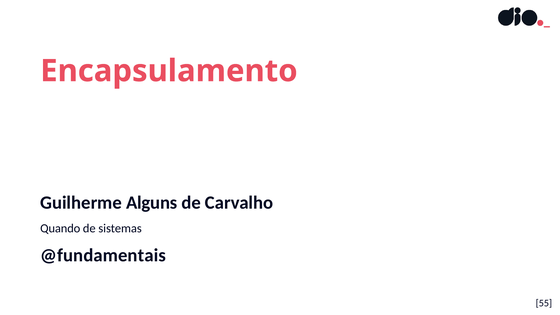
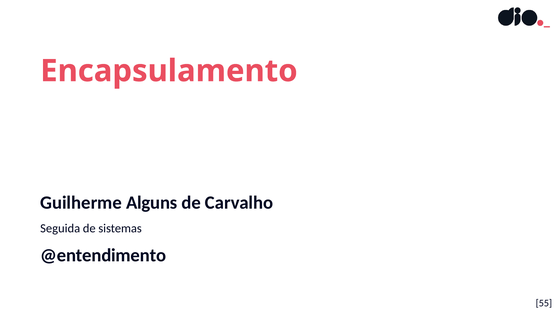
Quando: Quando -> Seguida
@fundamentais: @fundamentais -> @entendimento
